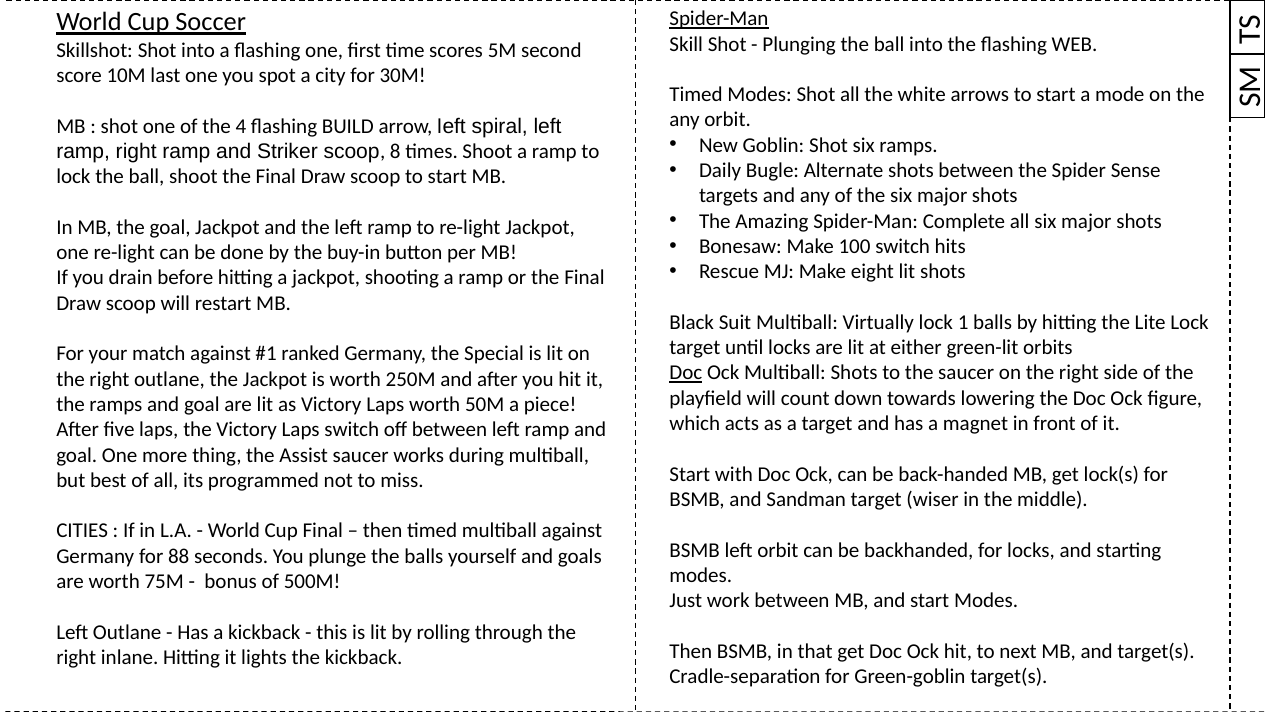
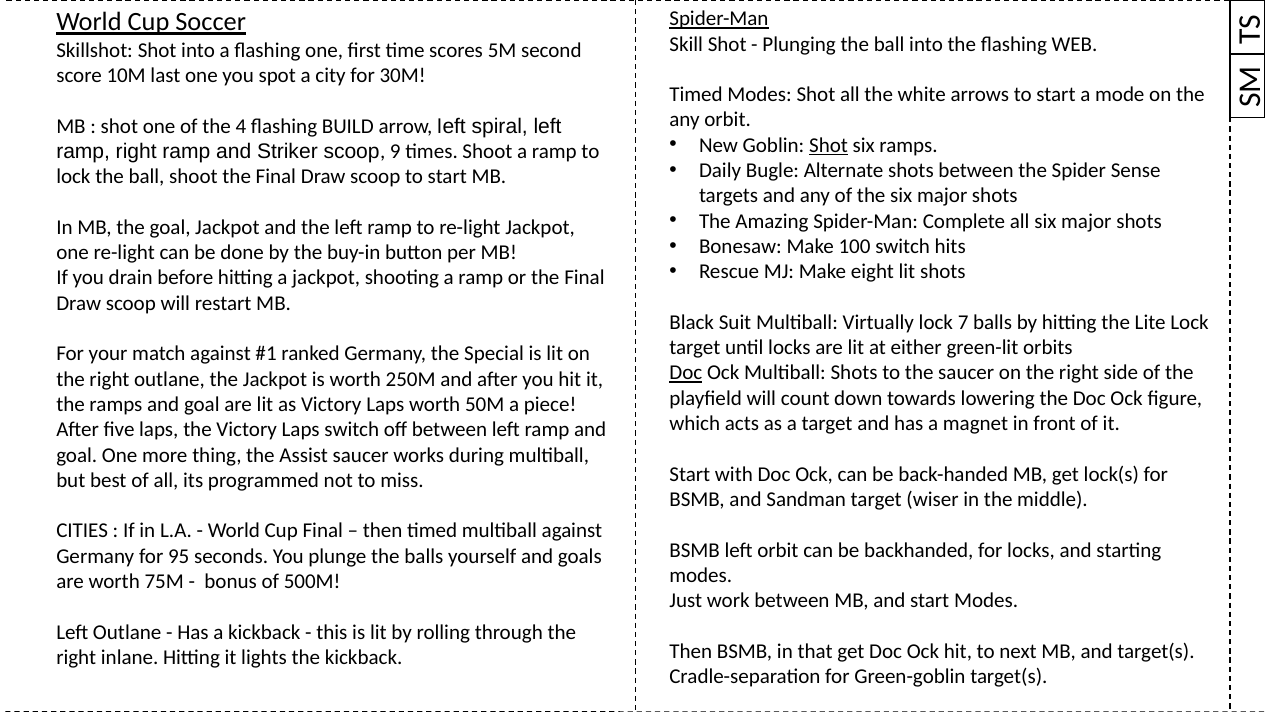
Shot at (829, 145) underline: none -> present
8: 8 -> 9
1: 1 -> 7
88: 88 -> 95
